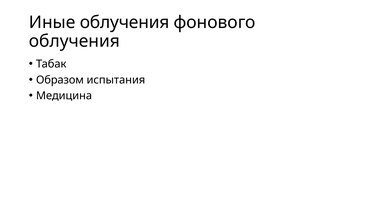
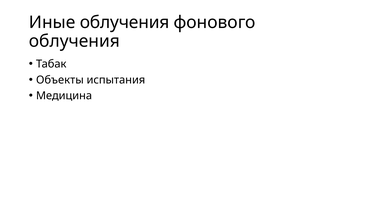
Образом: Образом -> Объекты
